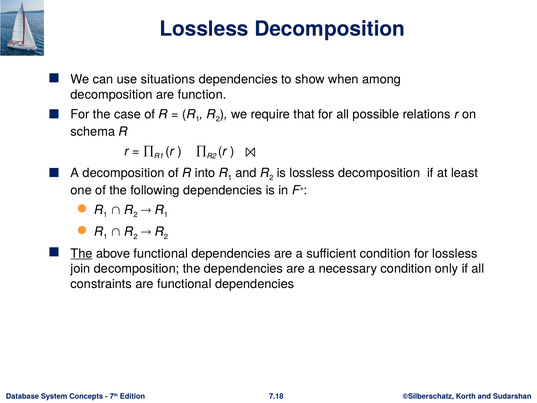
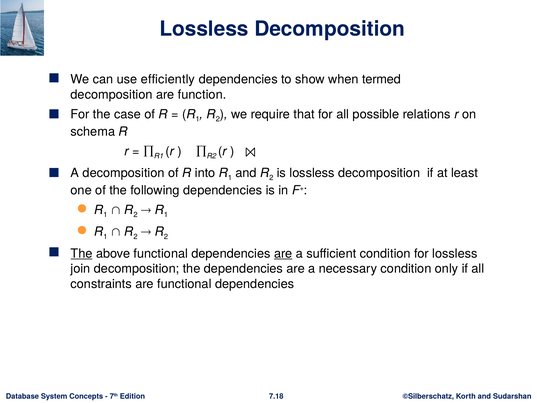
situations: situations -> efficiently
among: among -> termed
are at (283, 253) underline: none -> present
